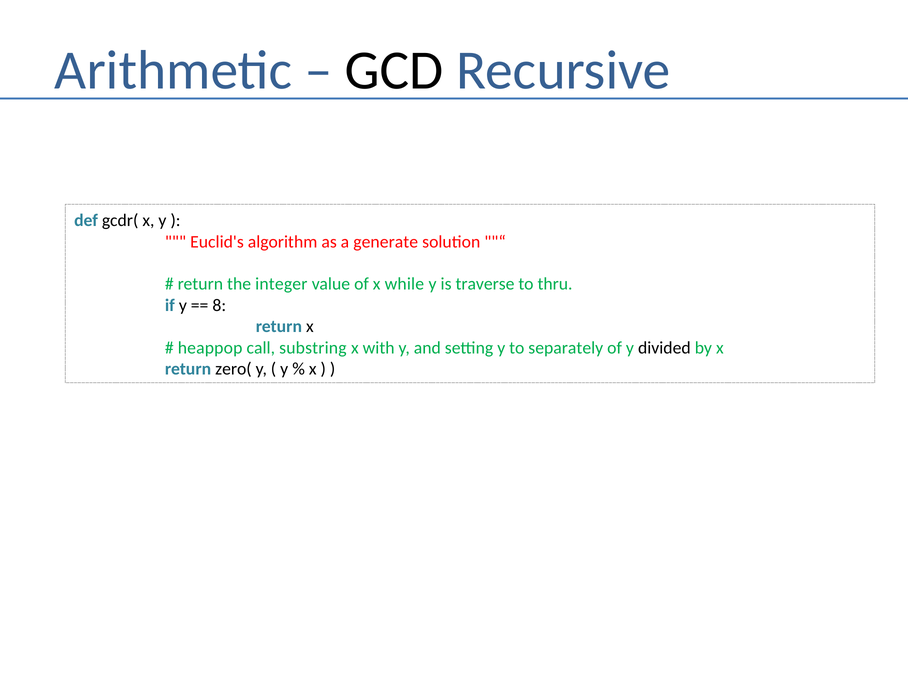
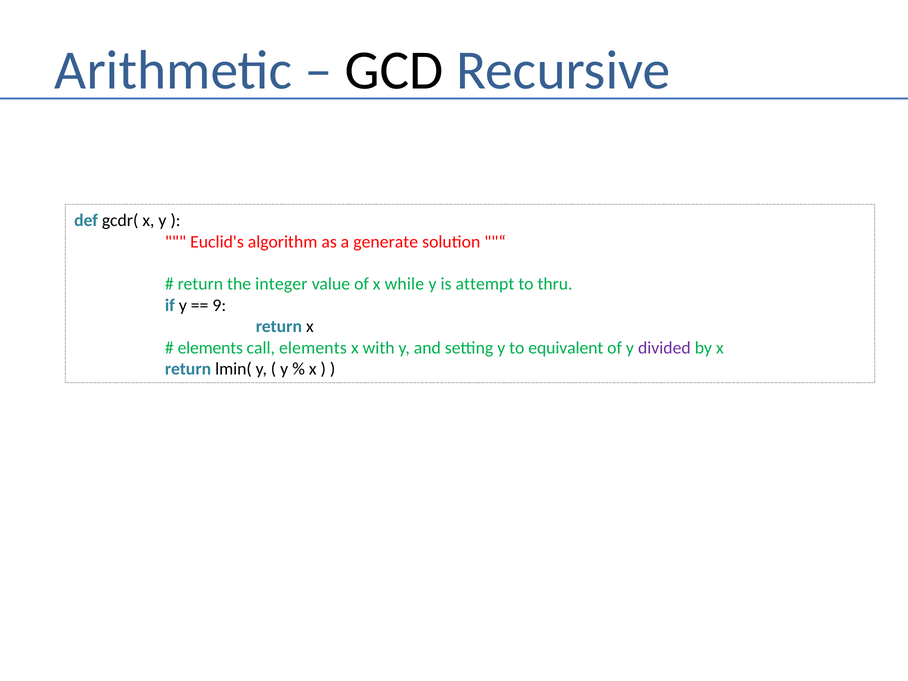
traverse: traverse -> attempt
8: 8 -> 9
heappop at (210, 348): heappop -> elements
call substring: substring -> elements
separately: separately -> equivalent
divided colour: black -> purple
zero(: zero( -> lmin(
